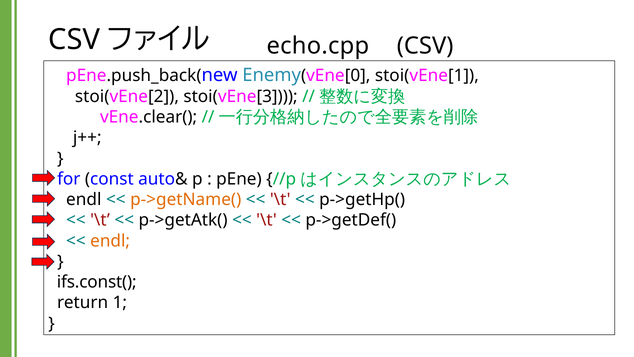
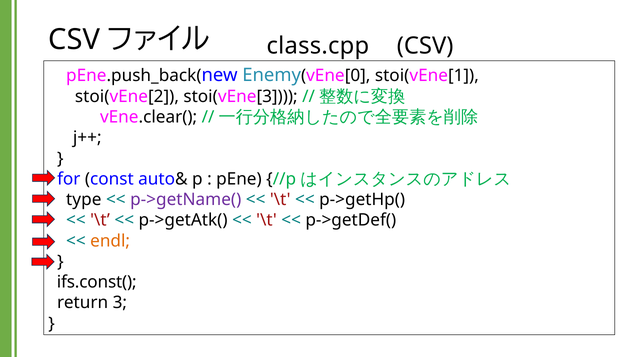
echo.cpp: echo.cpp -> class.cpp
endl at (84, 199): endl -> type
p->getName( colour: orange -> purple
1: 1 -> 3
